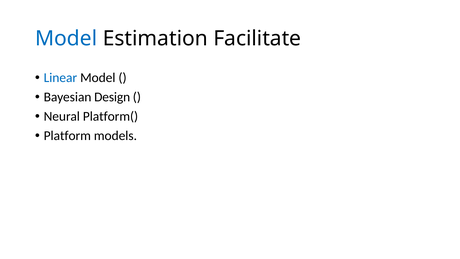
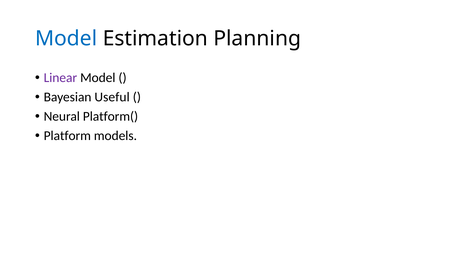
Facilitate: Facilitate -> Planning
Linear colour: blue -> purple
Design: Design -> Useful
